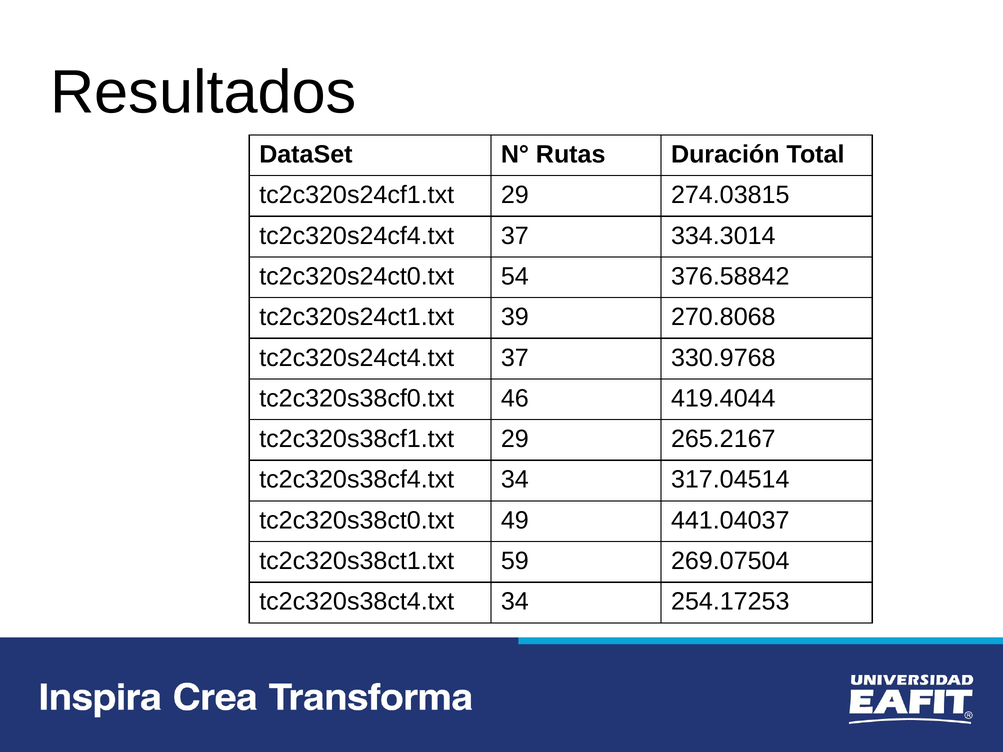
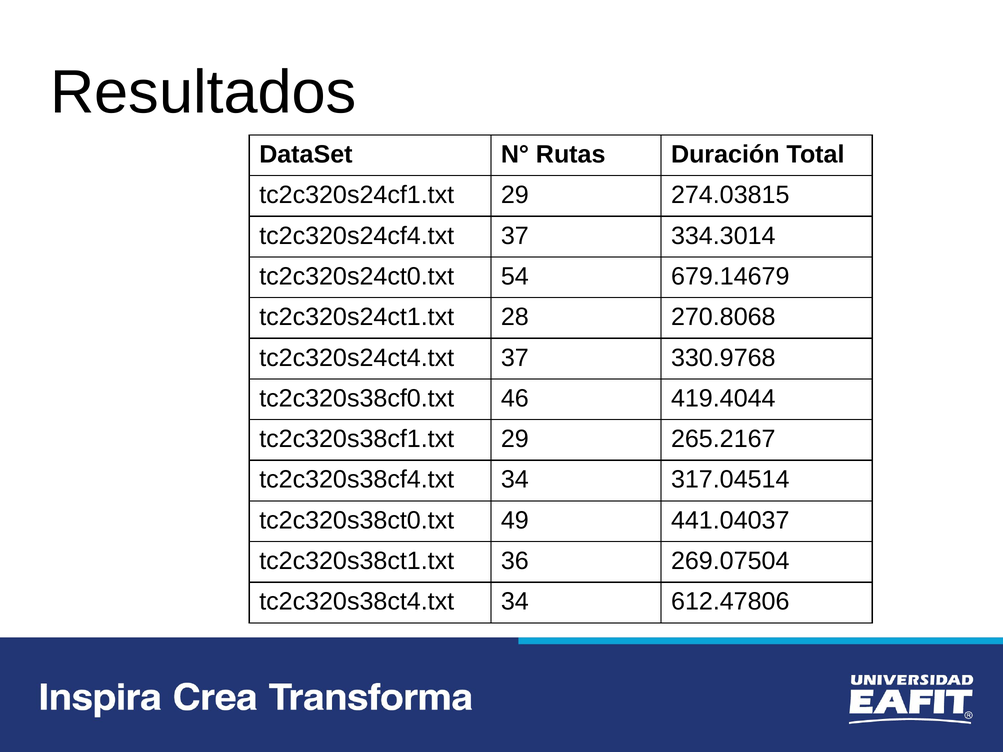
376.58842: 376.58842 -> 679.14679
39: 39 -> 28
59: 59 -> 36
254.17253: 254.17253 -> 612.47806
